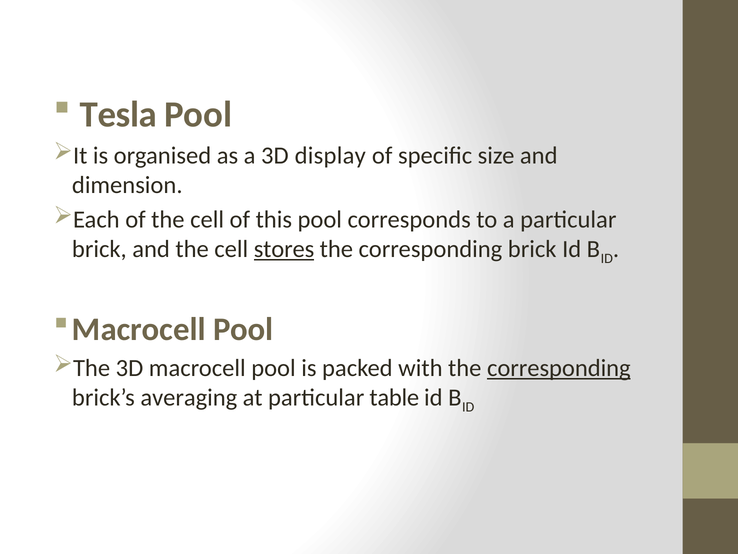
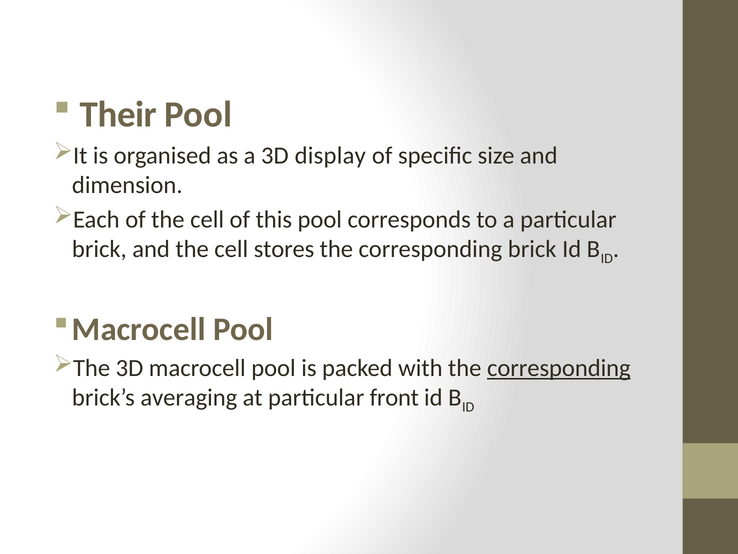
Tesla: Tesla -> Their
stores underline: present -> none
table: table -> front
